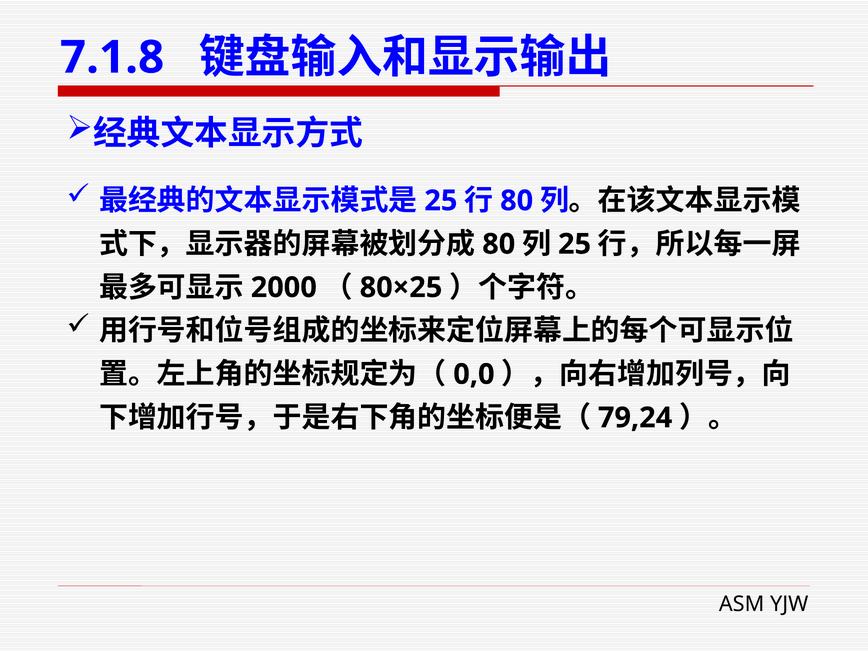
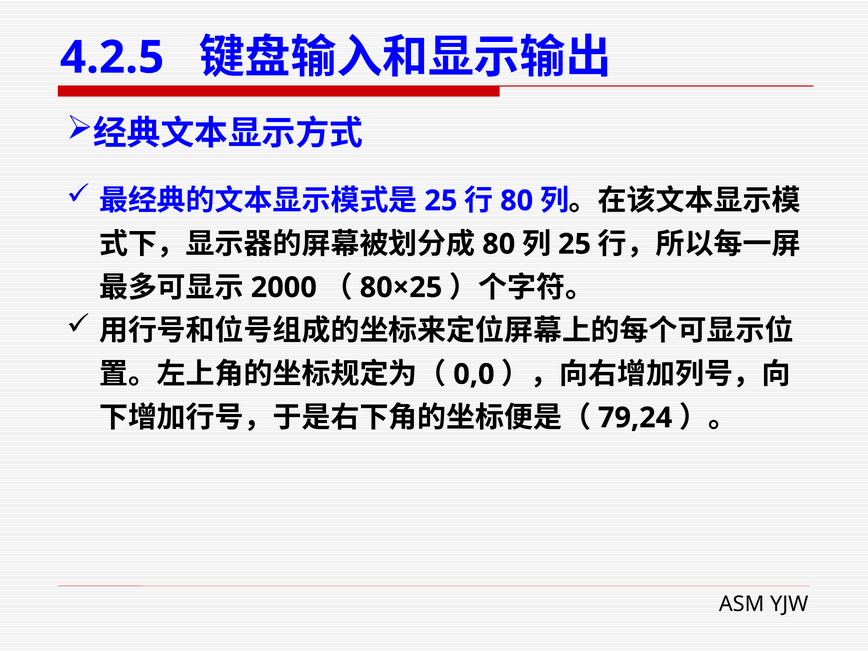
7.1.8: 7.1.8 -> 4.2.5
